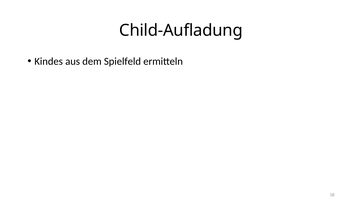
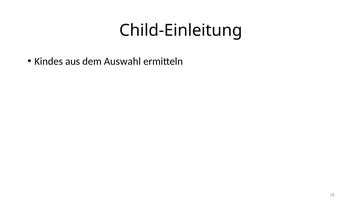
Child-Aufladung: Child-Aufladung -> Child-Einleitung
Spielfeld: Spielfeld -> Auswahl
